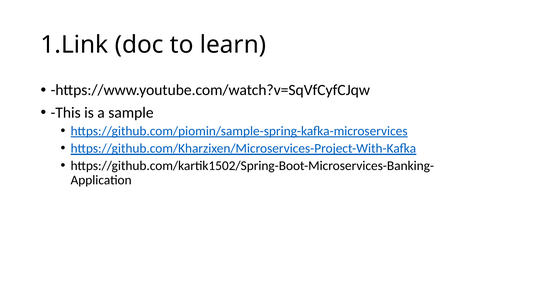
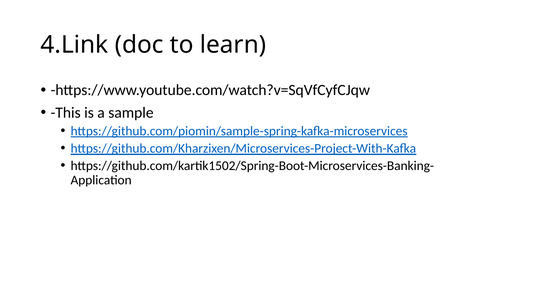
1.Link: 1.Link -> 4.Link
